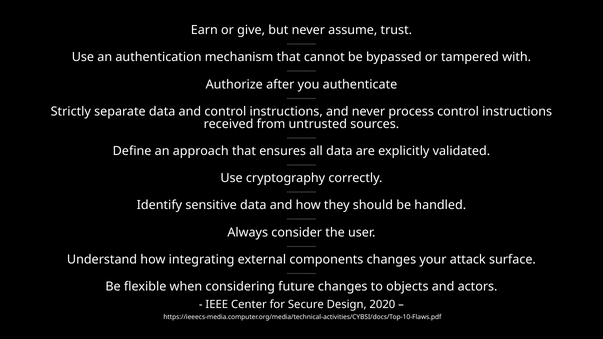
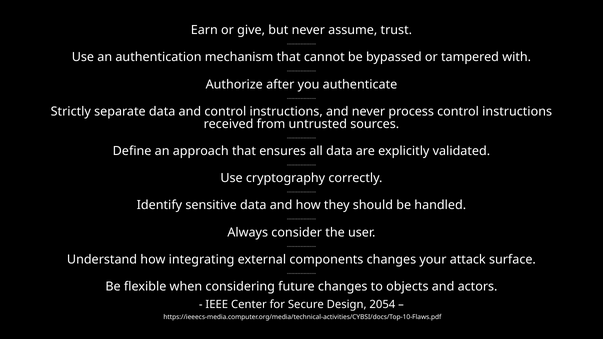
2020: 2020 -> 2054
